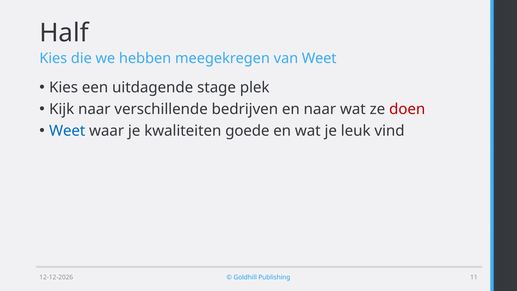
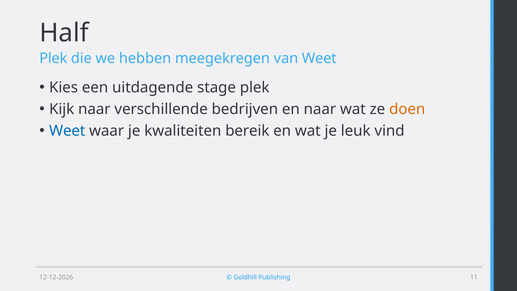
Kies at (53, 58): Kies -> Plek
doen colour: red -> orange
goede: goede -> bereik
